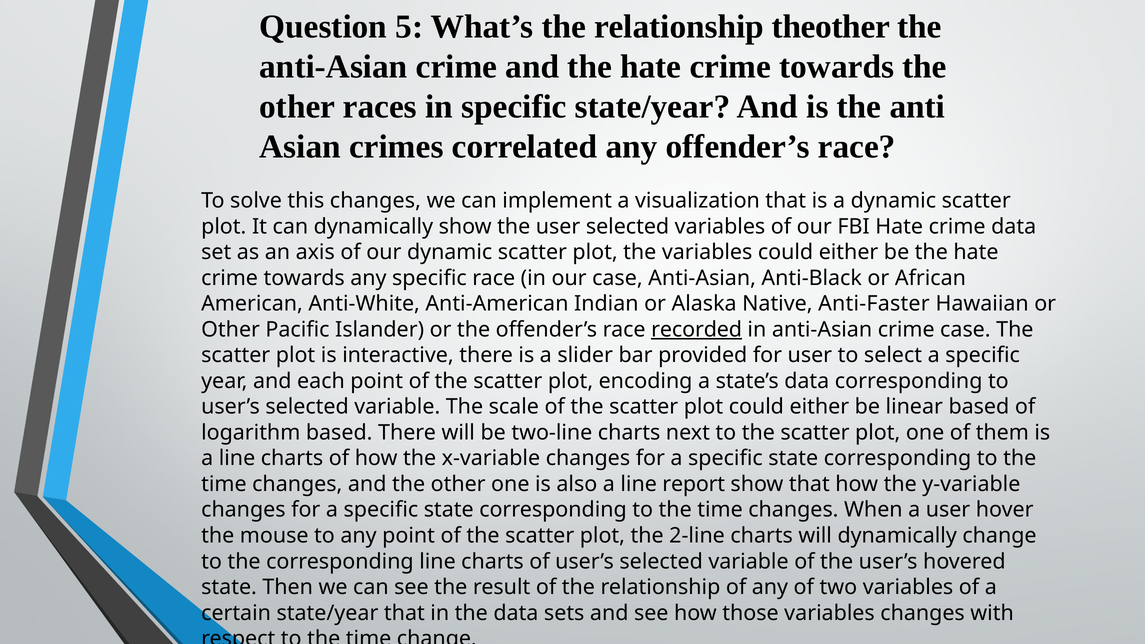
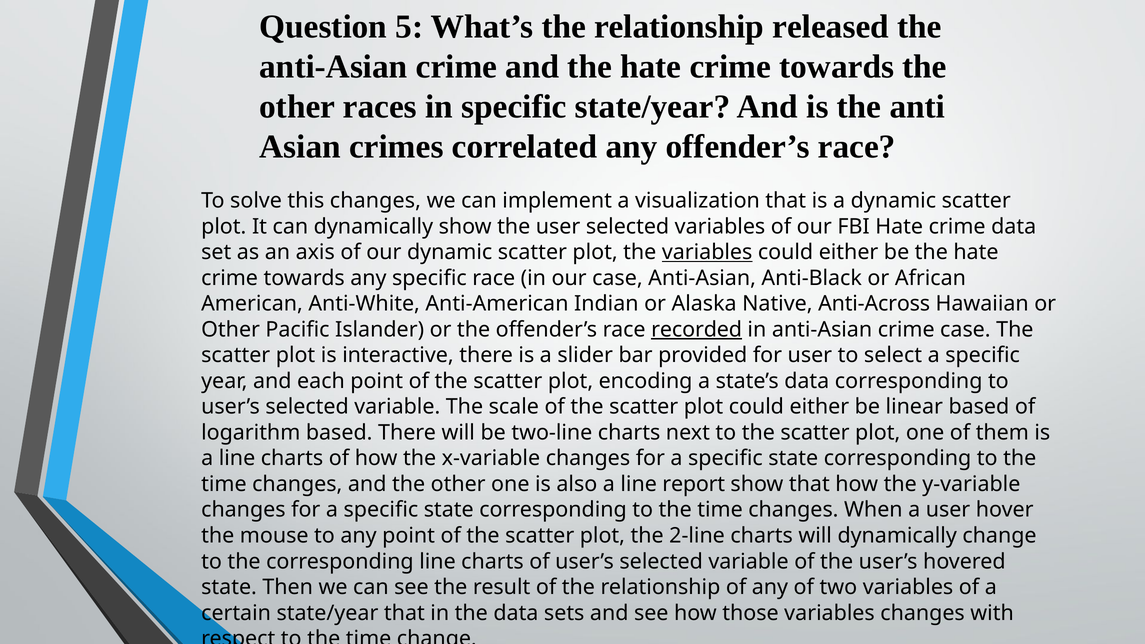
theother: theother -> released
variables at (707, 252) underline: none -> present
Anti-Faster: Anti-Faster -> Anti-Across
